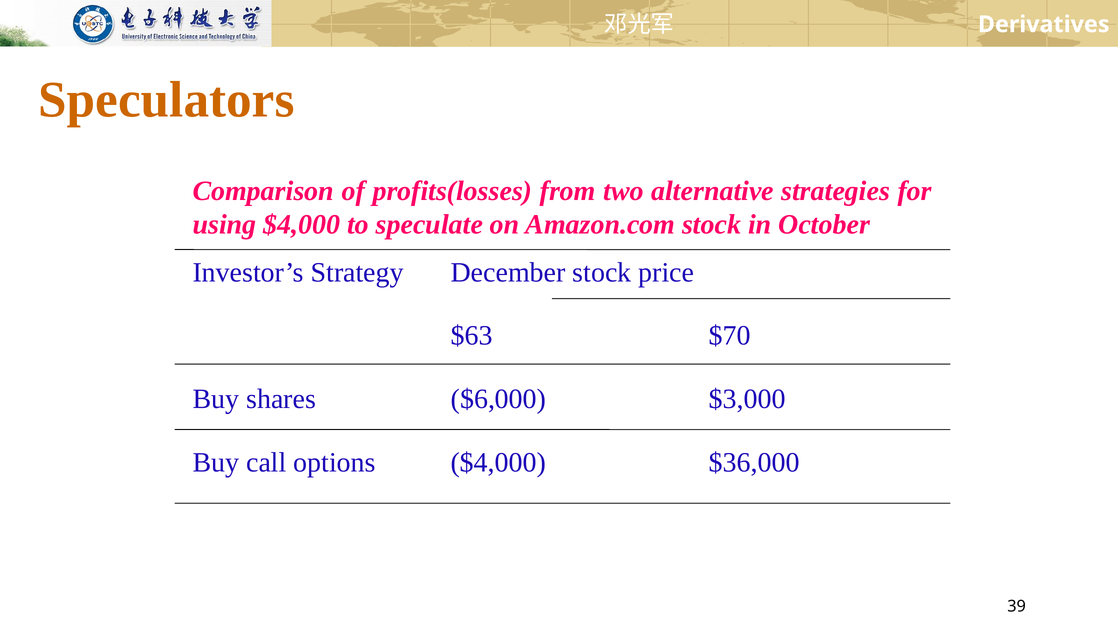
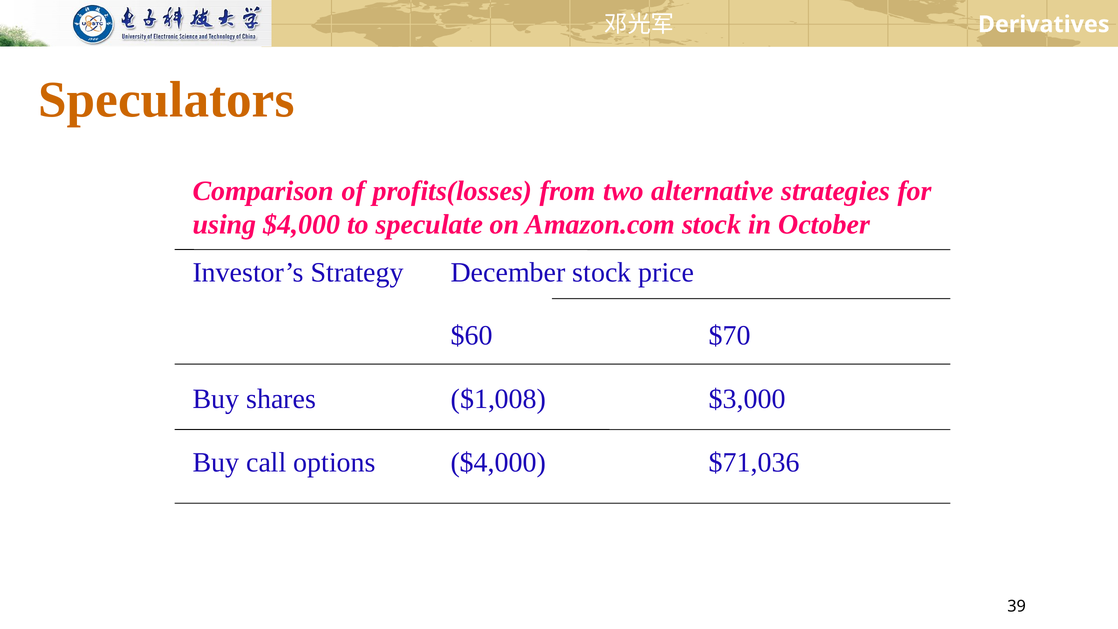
$63: $63 -> $60
$6,000: $6,000 -> $1,008
$36,000: $36,000 -> $71,036
